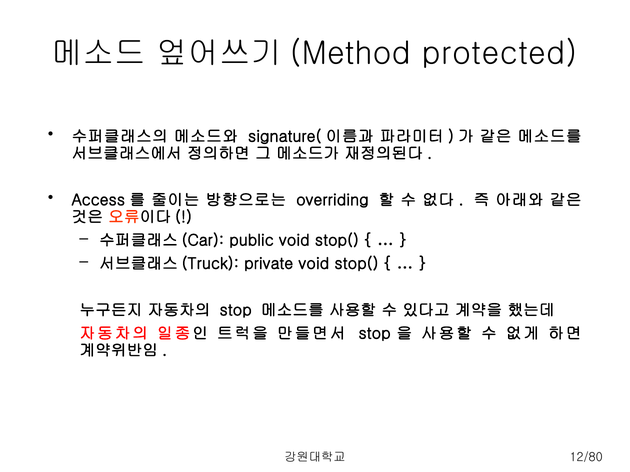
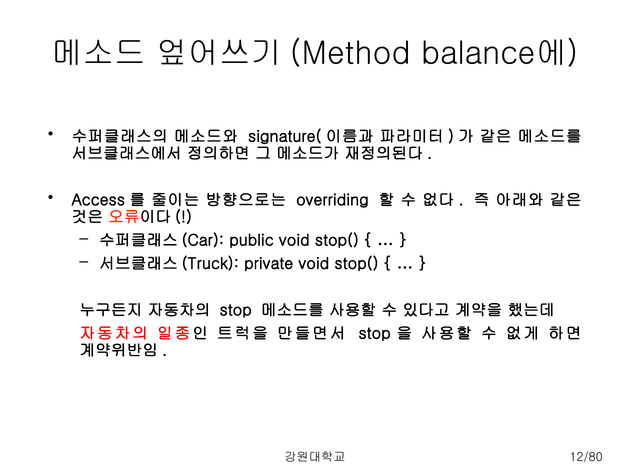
protected: protected -> balance에
